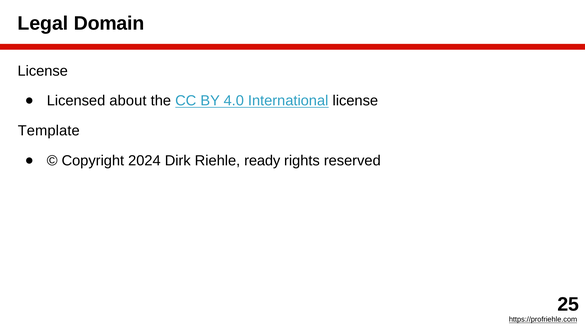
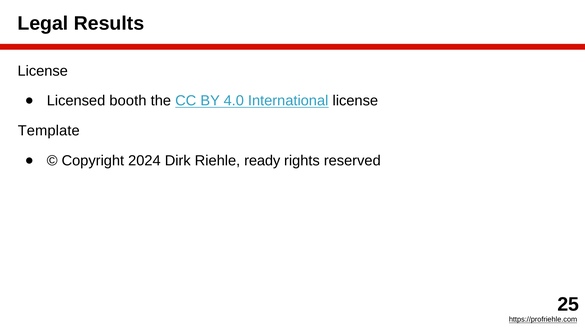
Domain: Domain -> Results
about: about -> booth
